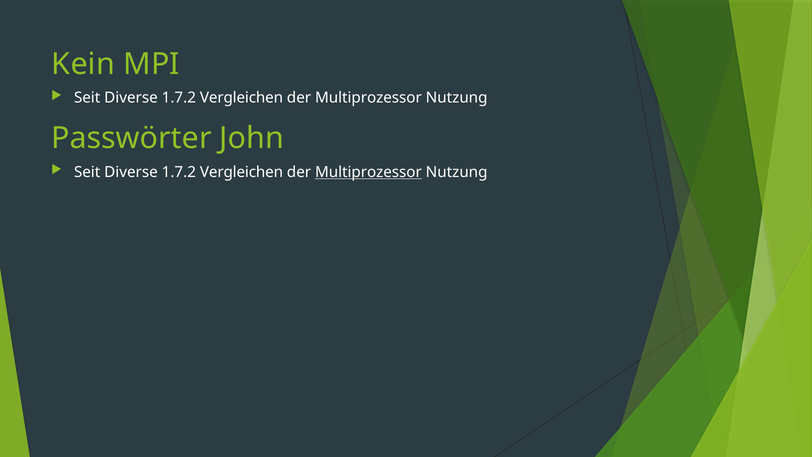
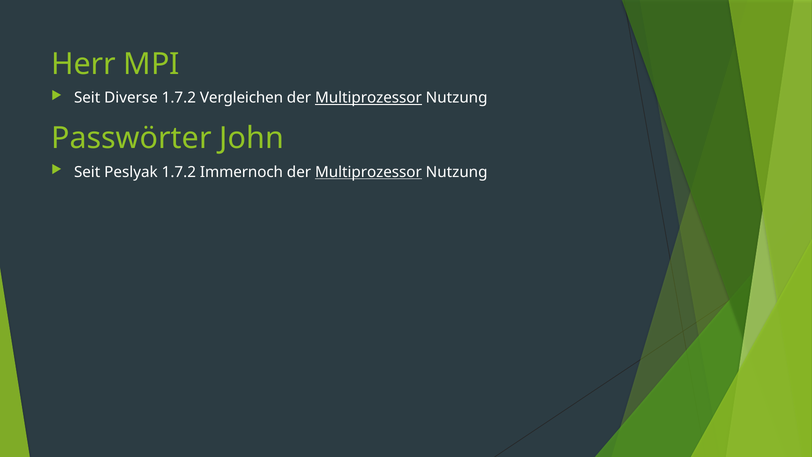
Kein: Kein -> Herr
Multiprozessor at (368, 98) underline: none -> present
Diverse at (131, 172): Diverse -> Peslyak
Vergleichen at (241, 172): Vergleichen -> Immernoch
